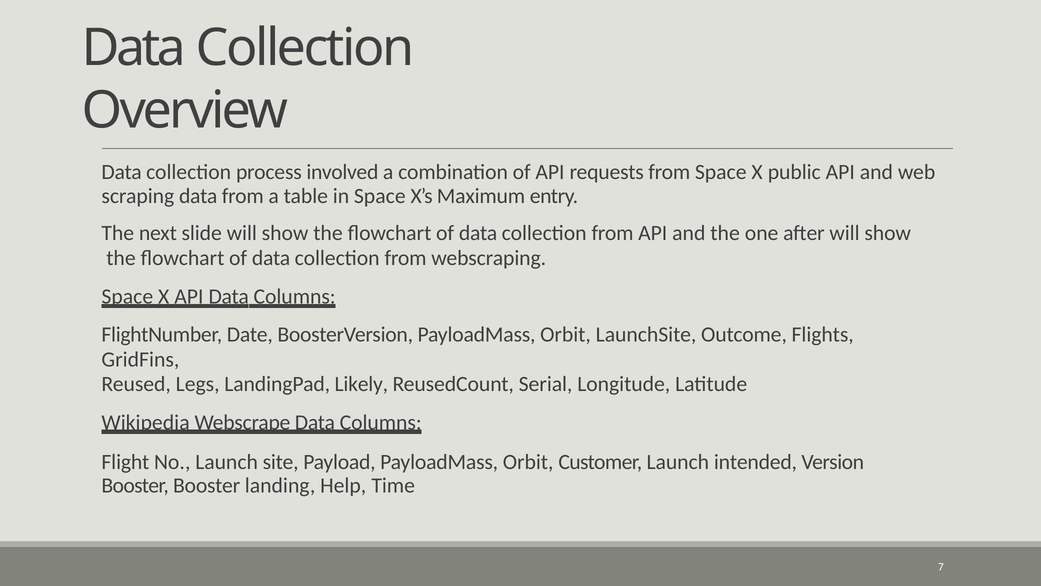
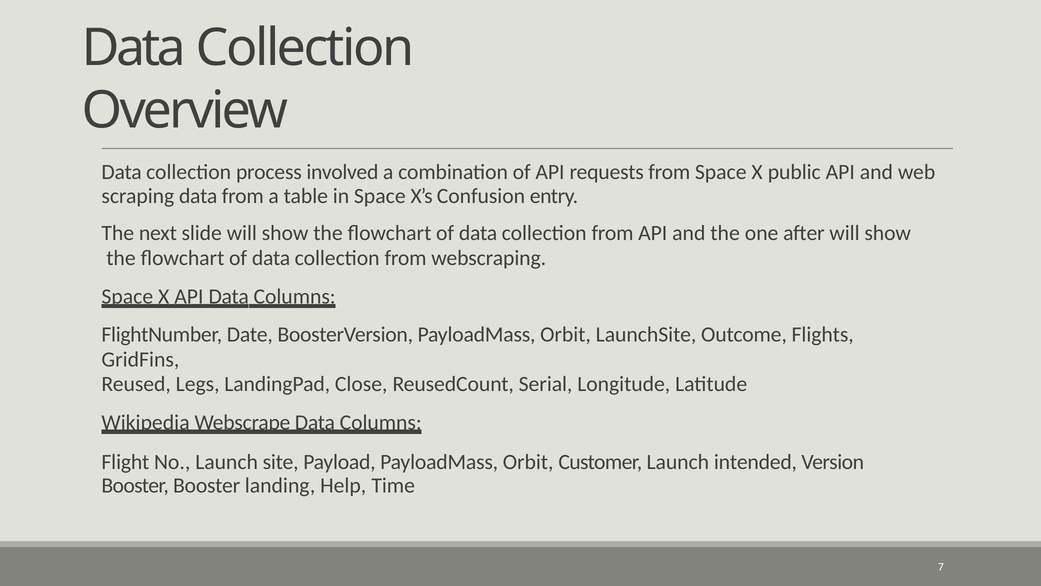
Maximum: Maximum -> Confusion
Likely: Likely -> Close
